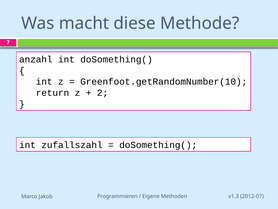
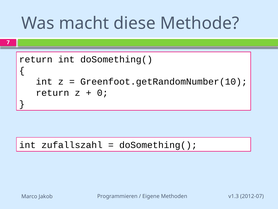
anzahl at (36, 59): anzahl -> return
2: 2 -> 0
